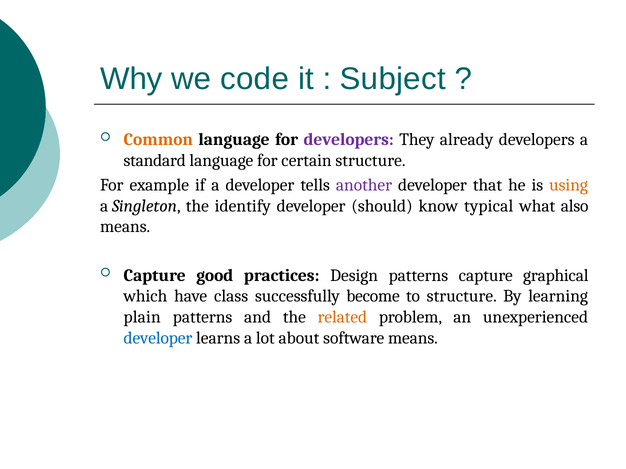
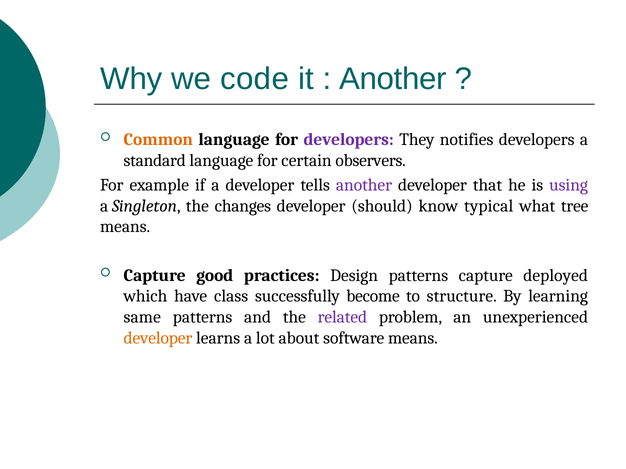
Subject at (393, 79): Subject -> Another
already: already -> notifies
certain structure: structure -> observers
using colour: orange -> purple
identify: identify -> changes
also: also -> tree
graphical: graphical -> deployed
plain: plain -> same
related colour: orange -> purple
developer at (158, 338) colour: blue -> orange
